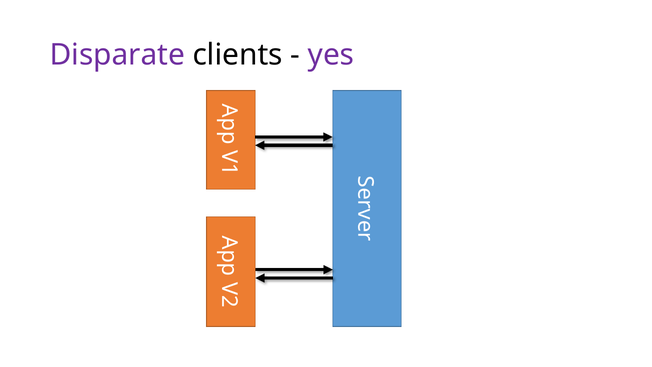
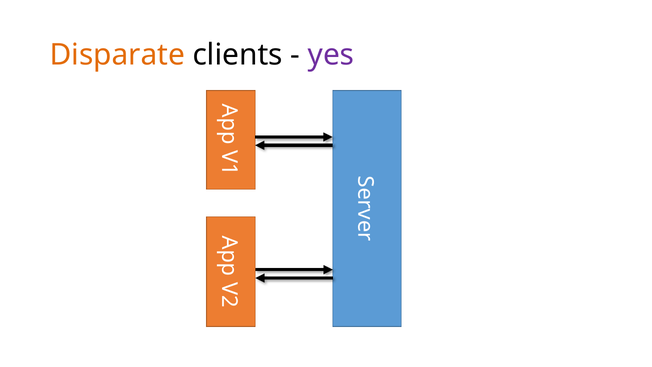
Disparate colour: purple -> orange
